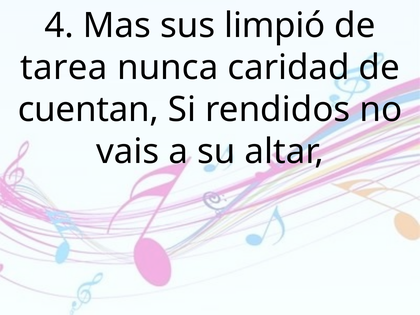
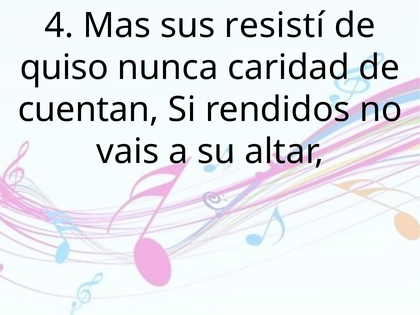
limpió: limpió -> resistí
tarea: tarea -> quiso
